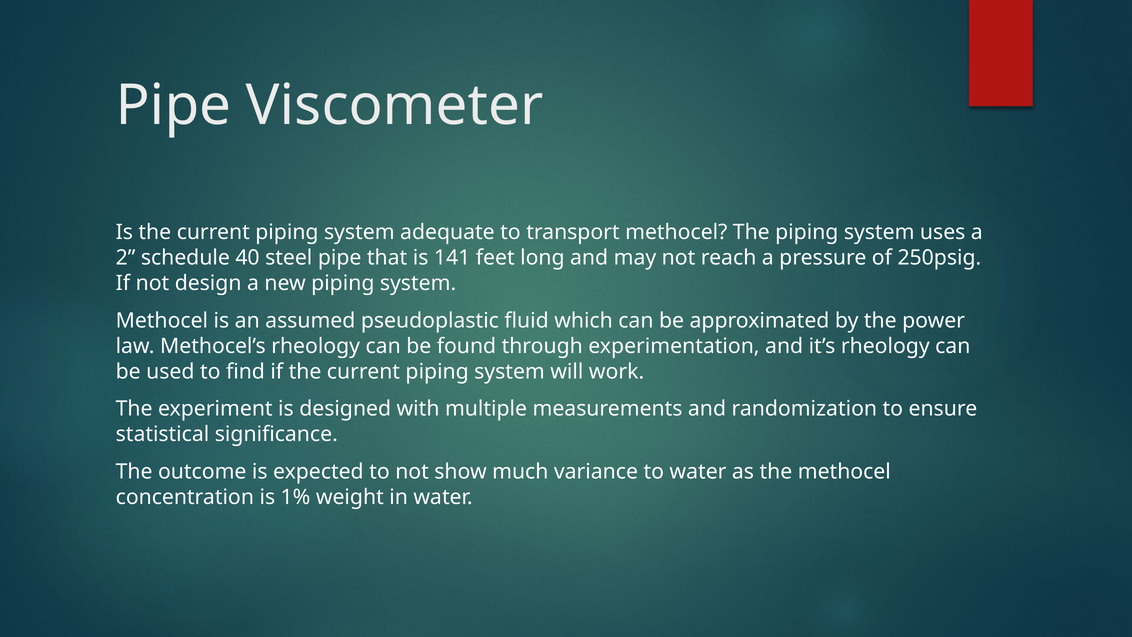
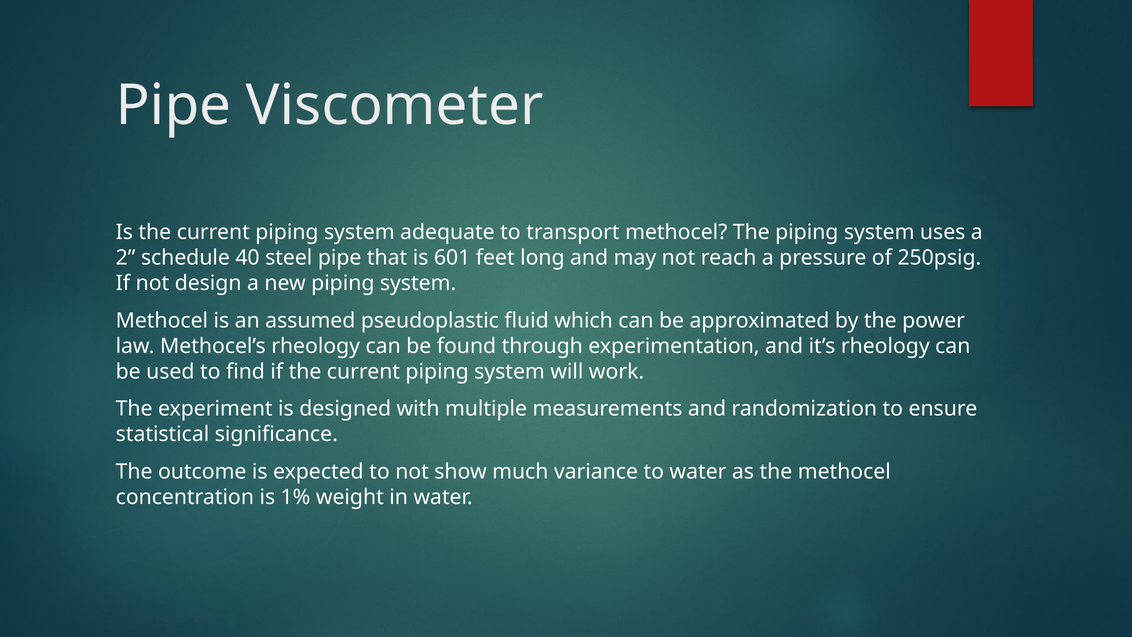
141: 141 -> 601
